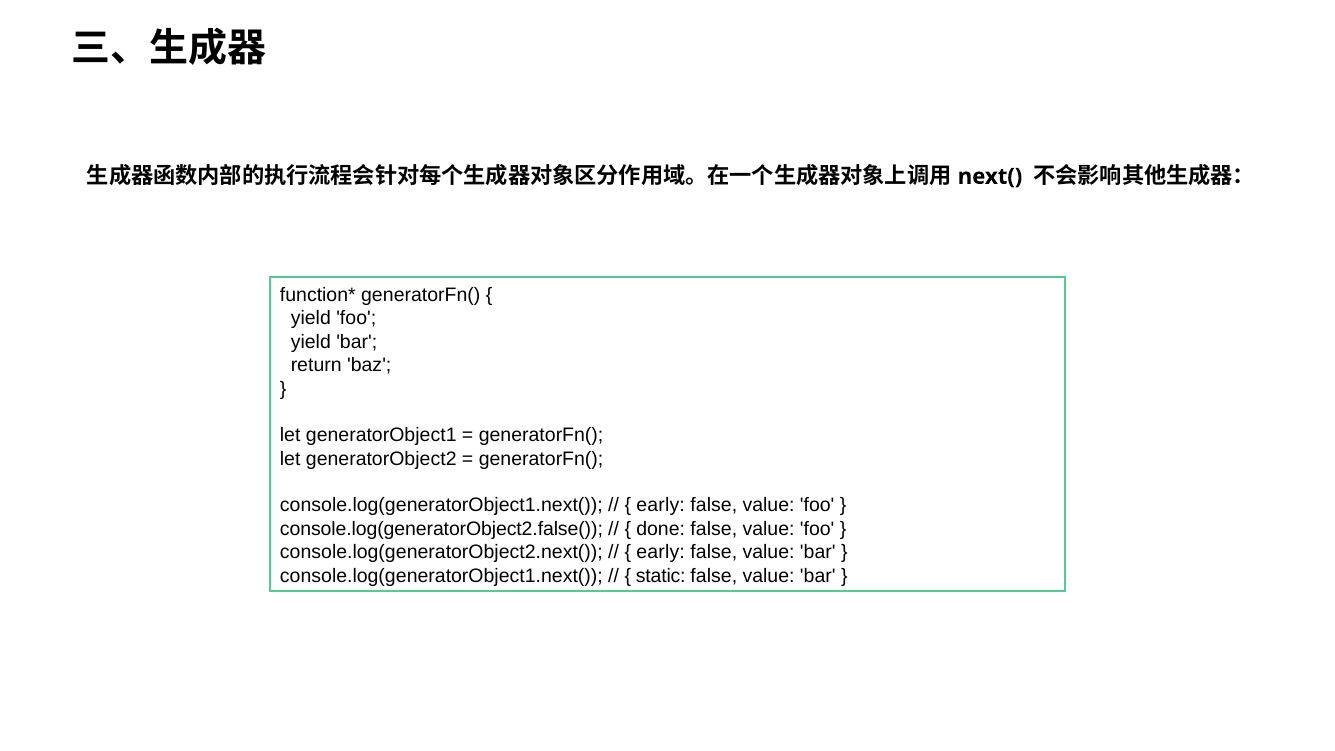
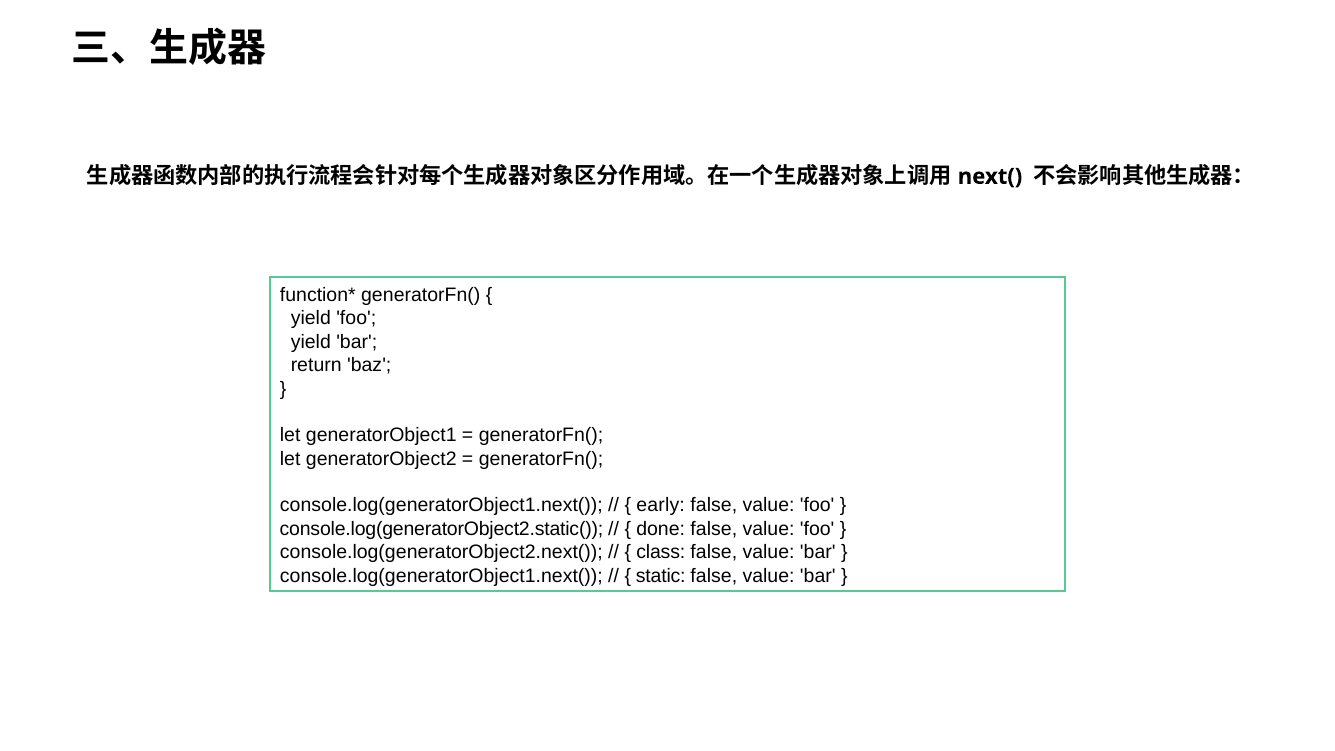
console.log(generatorObject2.false(: console.log(generatorObject2.false( -> console.log(generatorObject2.static(
early at (661, 552): early -> class
